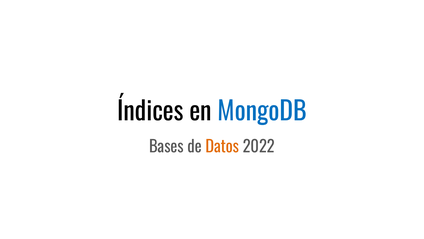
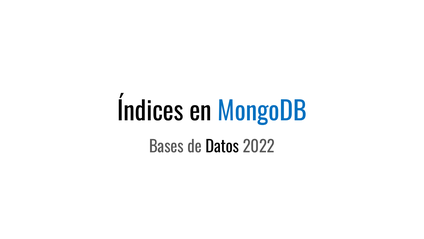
Datos colour: orange -> black
